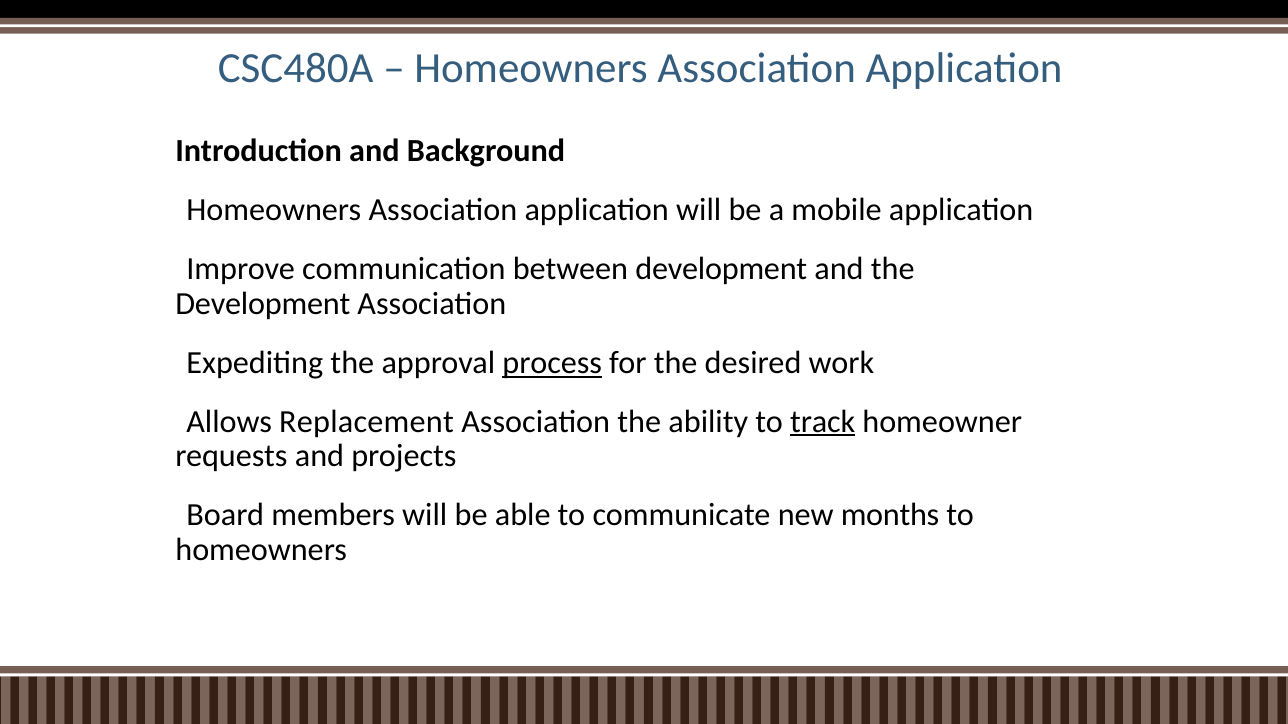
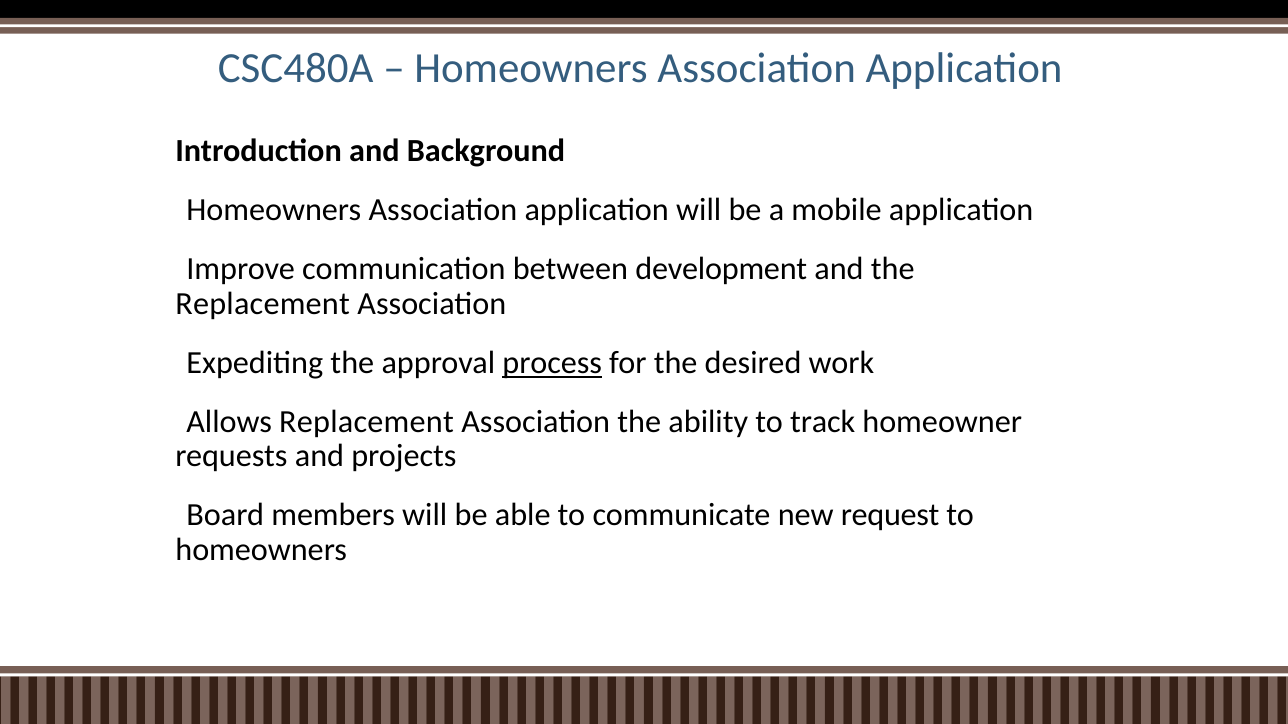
Development at (263, 304): Development -> Replacement
track underline: present -> none
months: months -> request
